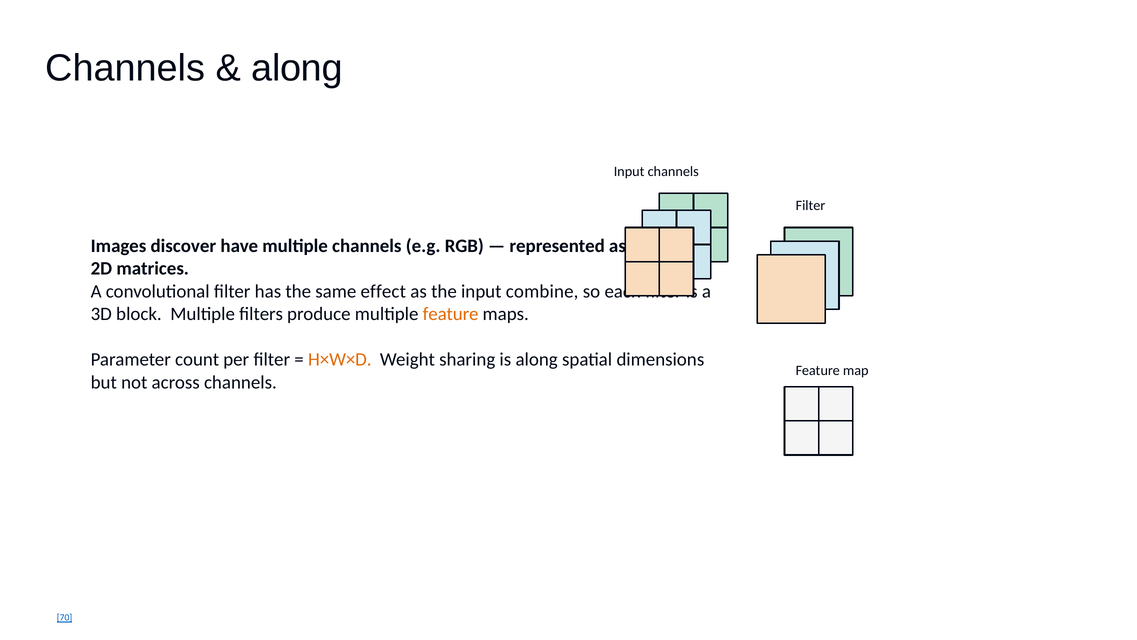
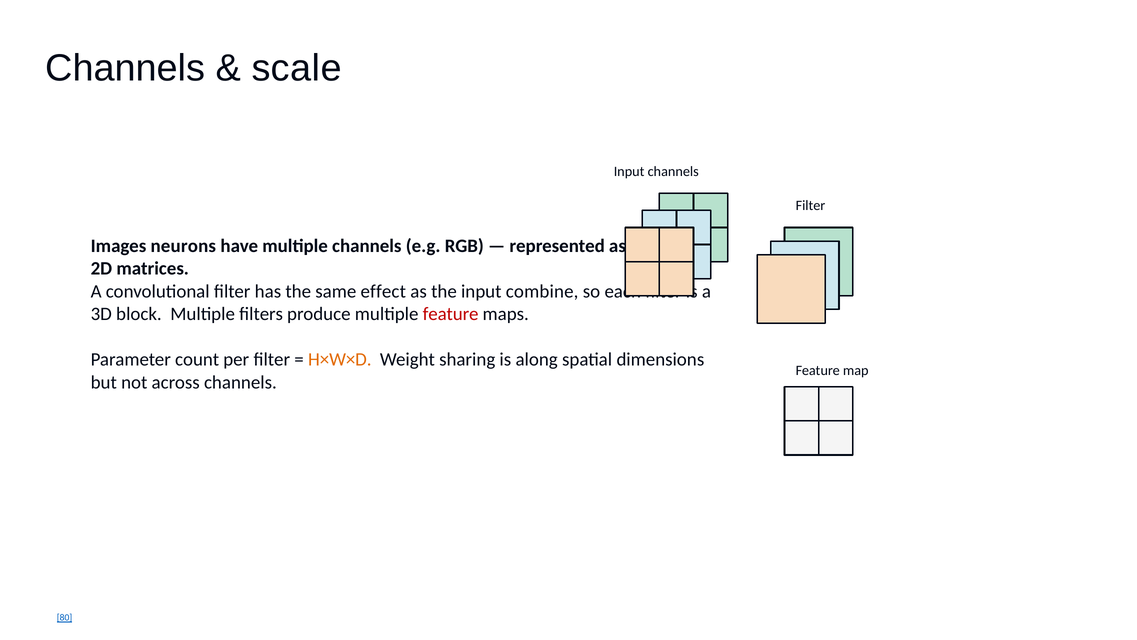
along at (297, 68): along -> scale
discover: discover -> neurons
feature at (451, 314) colour: orange -> red
70: 70 -> 80
